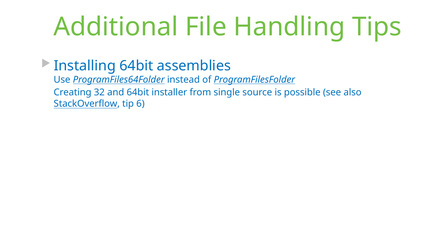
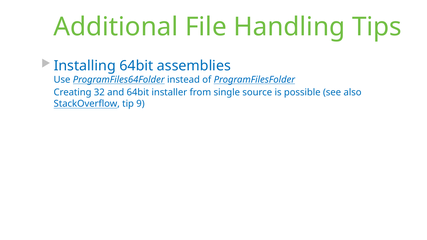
6: 6 -> 9
